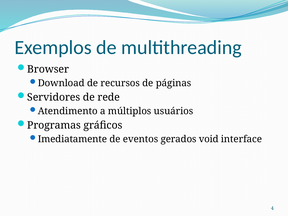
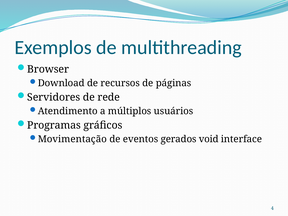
Imediatamente: Imediatamente -> Movimentação
